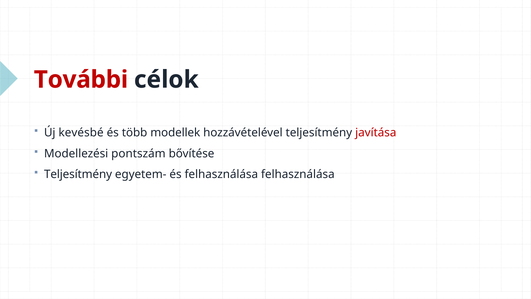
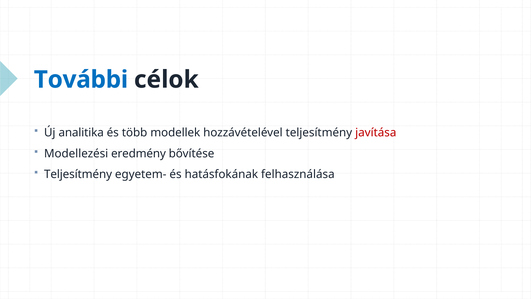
További colour: red -> blue
kevésbé: kevésbé -> analitika
pontszám: pontszám -> eredmény
és felhasználása: felhasználása -> hatásfokának
